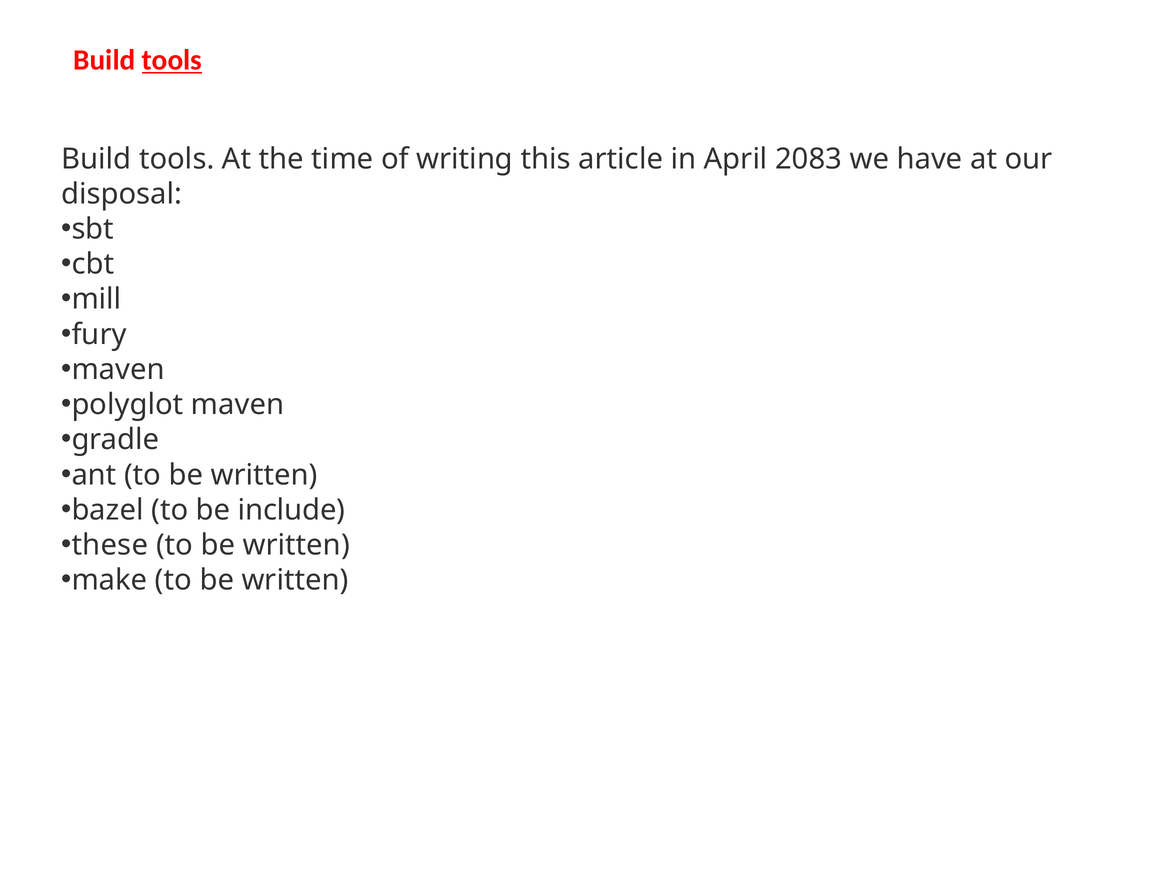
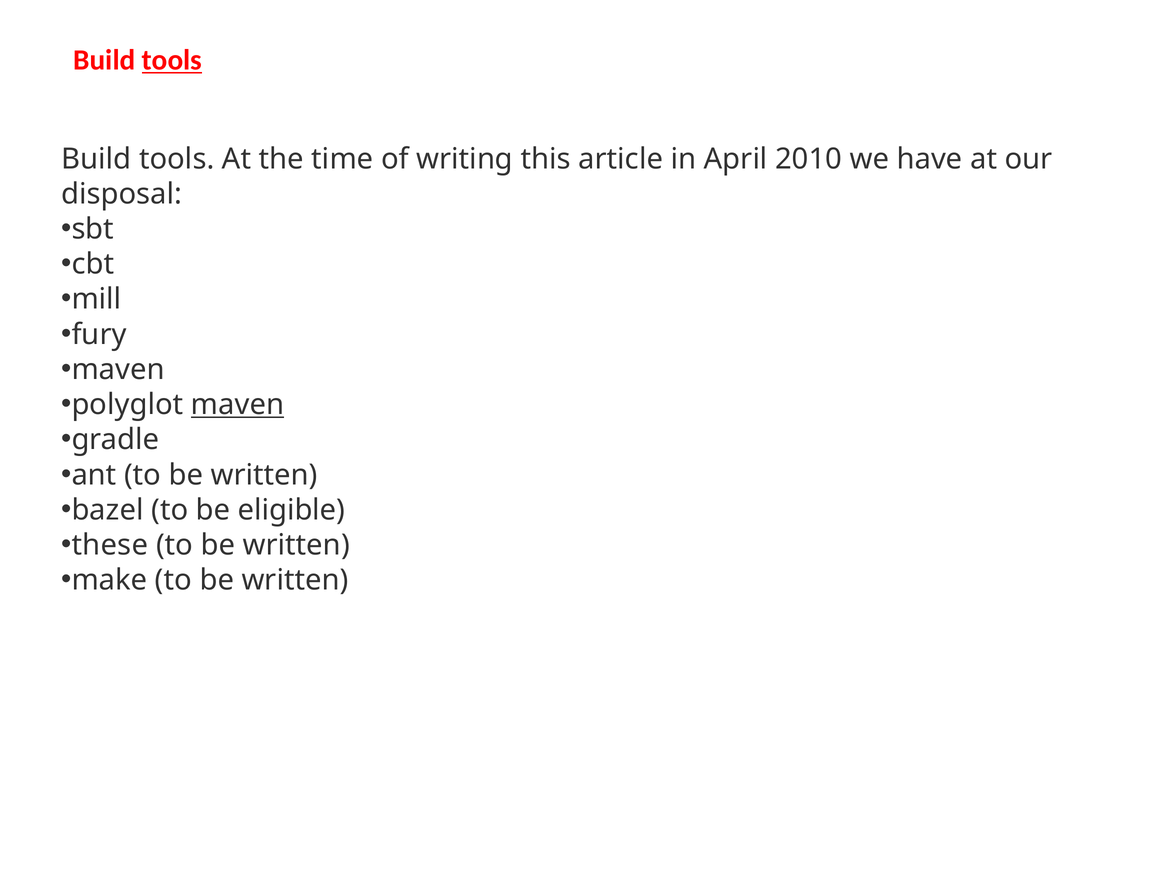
2083: 2083 -> 2010
maven at (238, 404) underline: none -> present
include: include -> eligible
